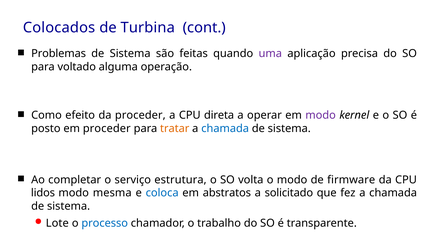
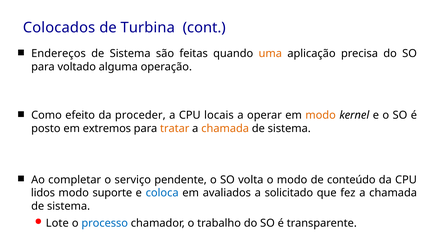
Problemas: Problemas -> Endereços
uma colour: purple -> orange
direta: direta -> locais
modo at (321, 115) colour: purple -> orange
em proceder: proceder -> extremos
chamada at (225, 129) colour: blue -> orange
estrutura: estrutura -> pendente
firmware: firmware -> conteúdo
mesma: mesma -> suporte
abstratos: abstratos -> avaliados
